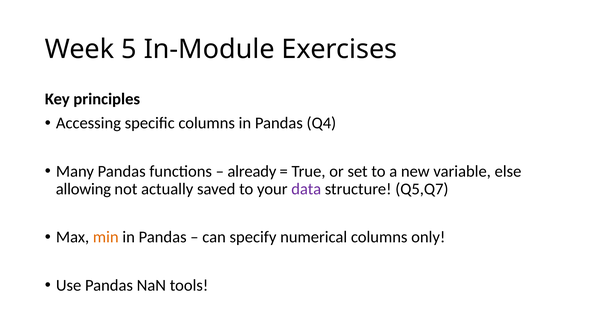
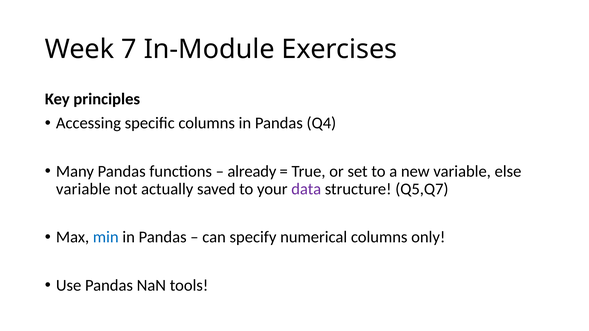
5: 5 -> 7
allowing at (83, 189): allowing -> variable
min colour: orange -> blue
